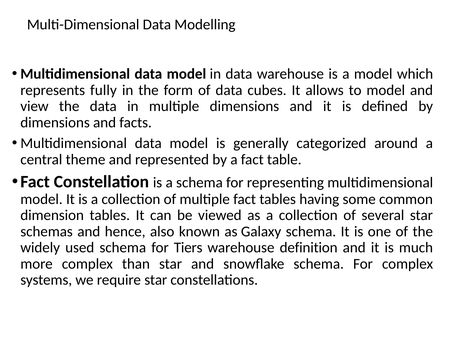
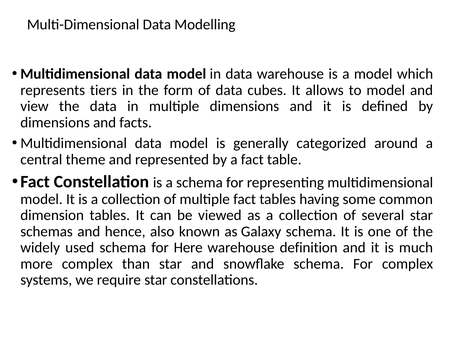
fully: fully -> tiers
Tiers: Tiers -> Here
